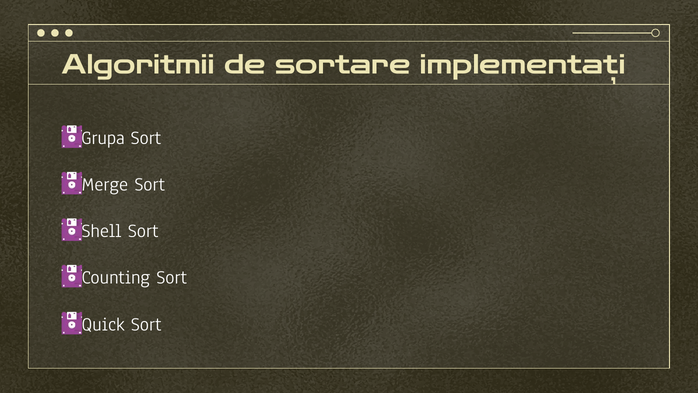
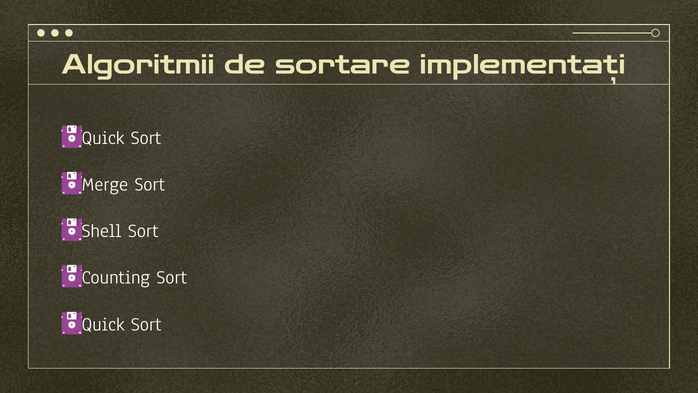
Grupa at (103, 138): Grupa -> Quick
